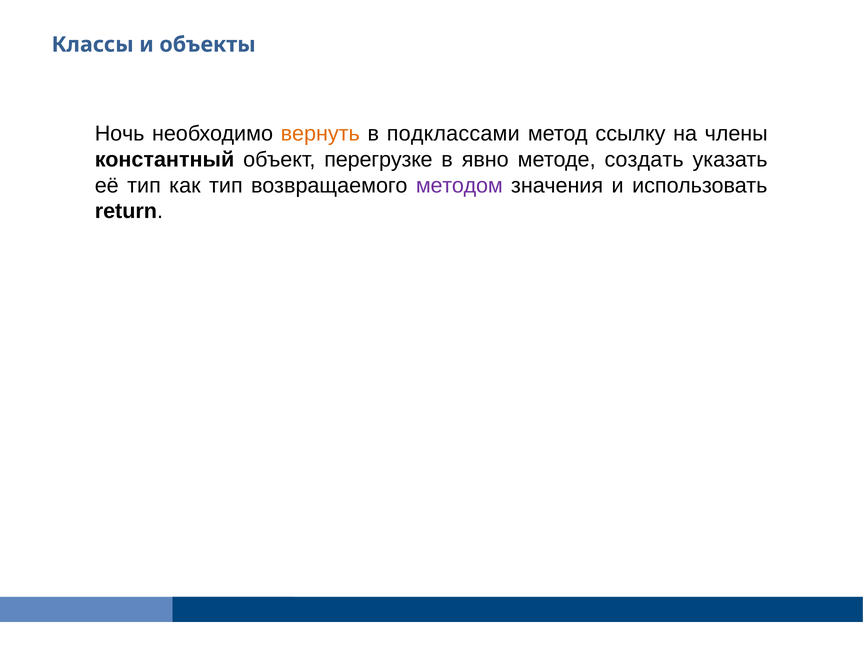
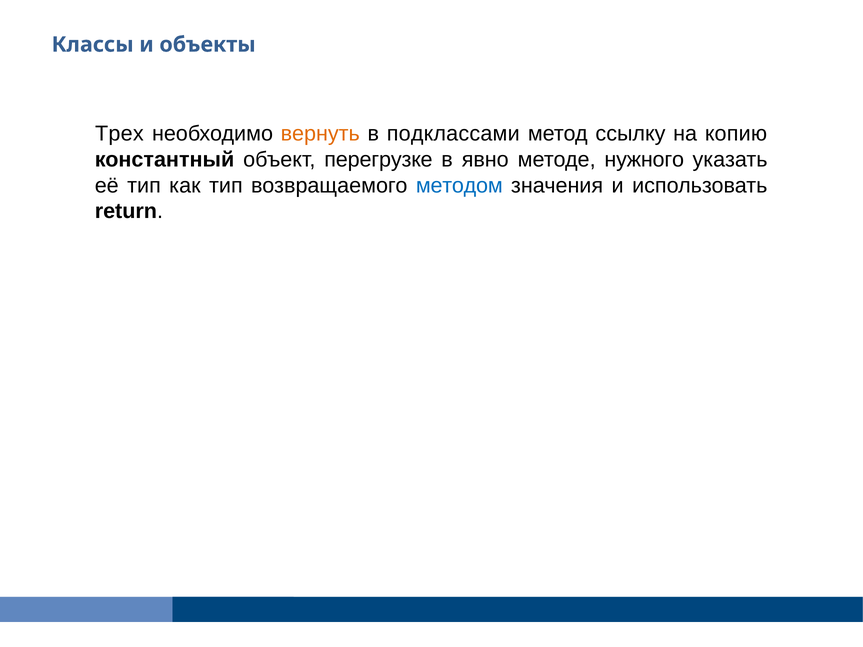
Ночь: Ночь -> Трех
члены: члены -> копию
создать: создать -> нужного
методом colour: purple -> blue
